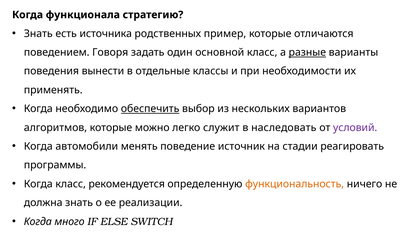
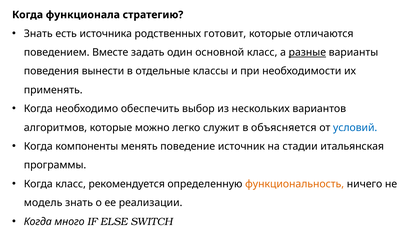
пример: пример -> готовит
Говоря: Говоря -> Вместе
обеспечить underline: present -> none
наследовать: наследовать -> объясняется
условий colour: purple -> blue
автомобили: автомобили -> компоненты
реагировать: реагировать -> итальянская
должна: должна -> модель
